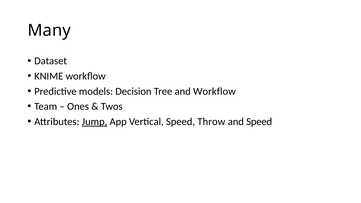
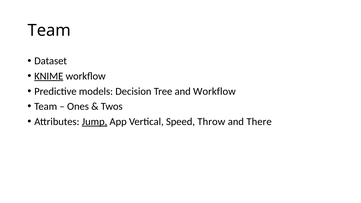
Many at (49, 30): Many -> Team
KNIME underline: none -> present
and Speed: Speed -> There
